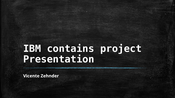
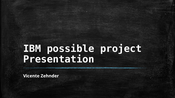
contains: contains -> possible
